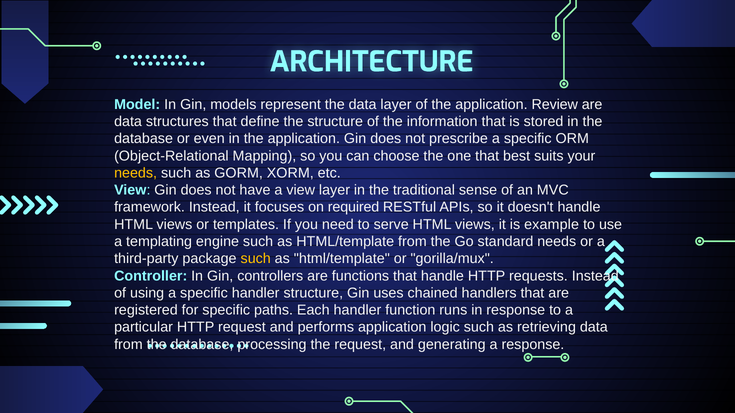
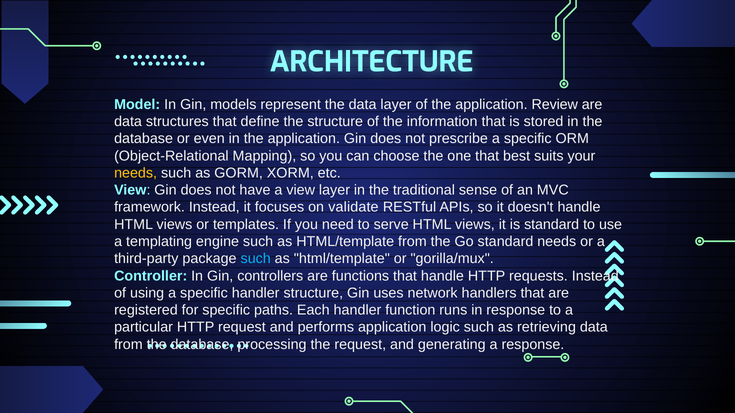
required: required -> validate
is example: example -> standard
such at (256, 259) colour: yellow -> light blue
chained: chained -> network
